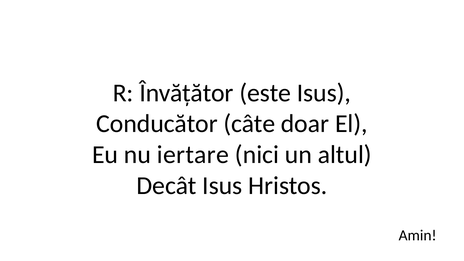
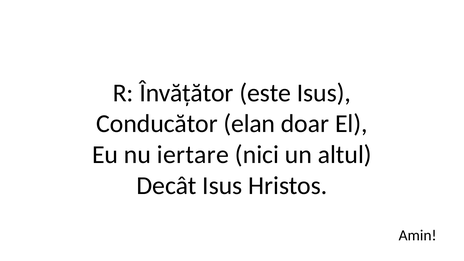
câte: câte -> elan
